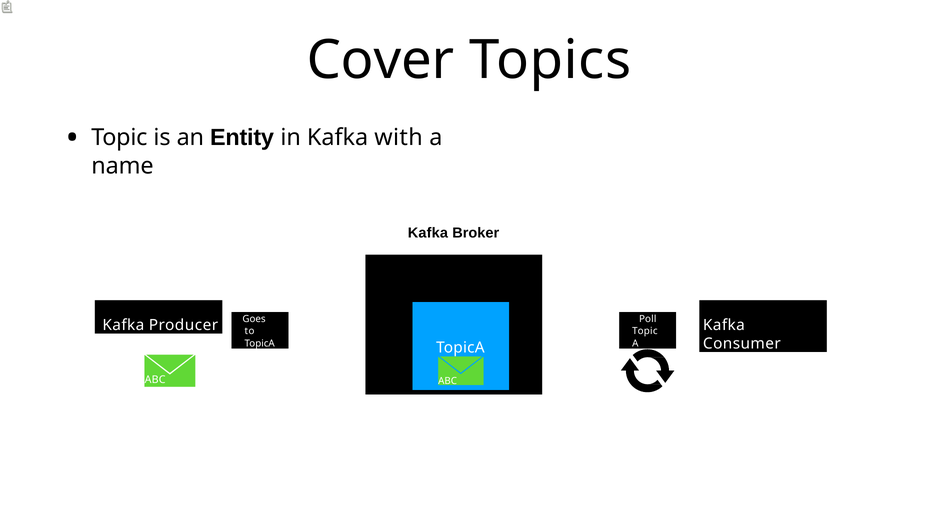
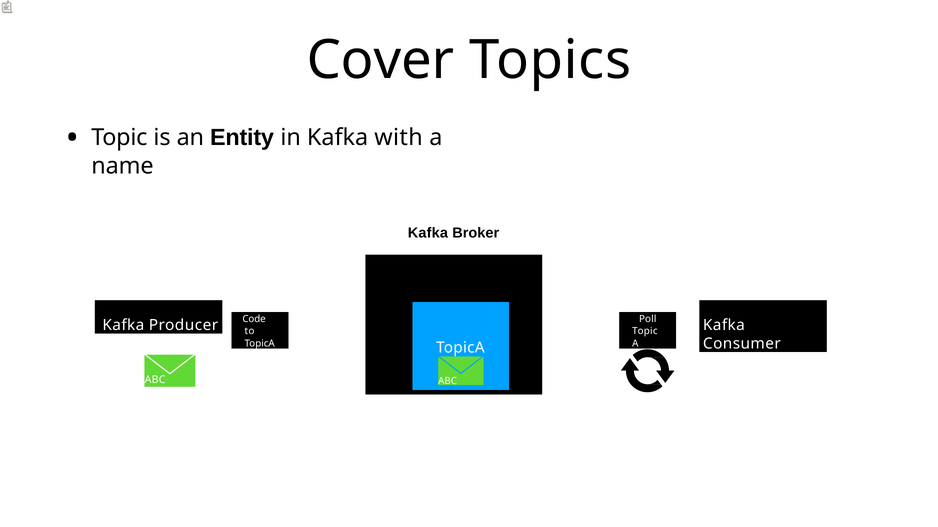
Goes: Goes -> Code
